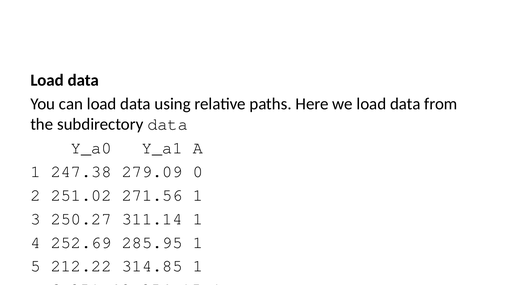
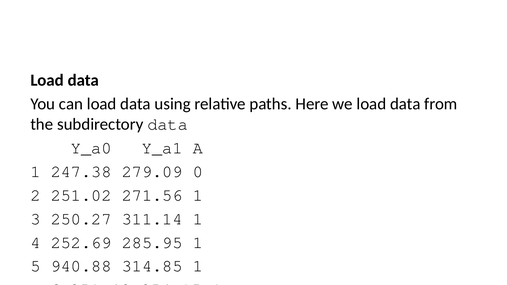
212.22: 212.22 -> 940.88
